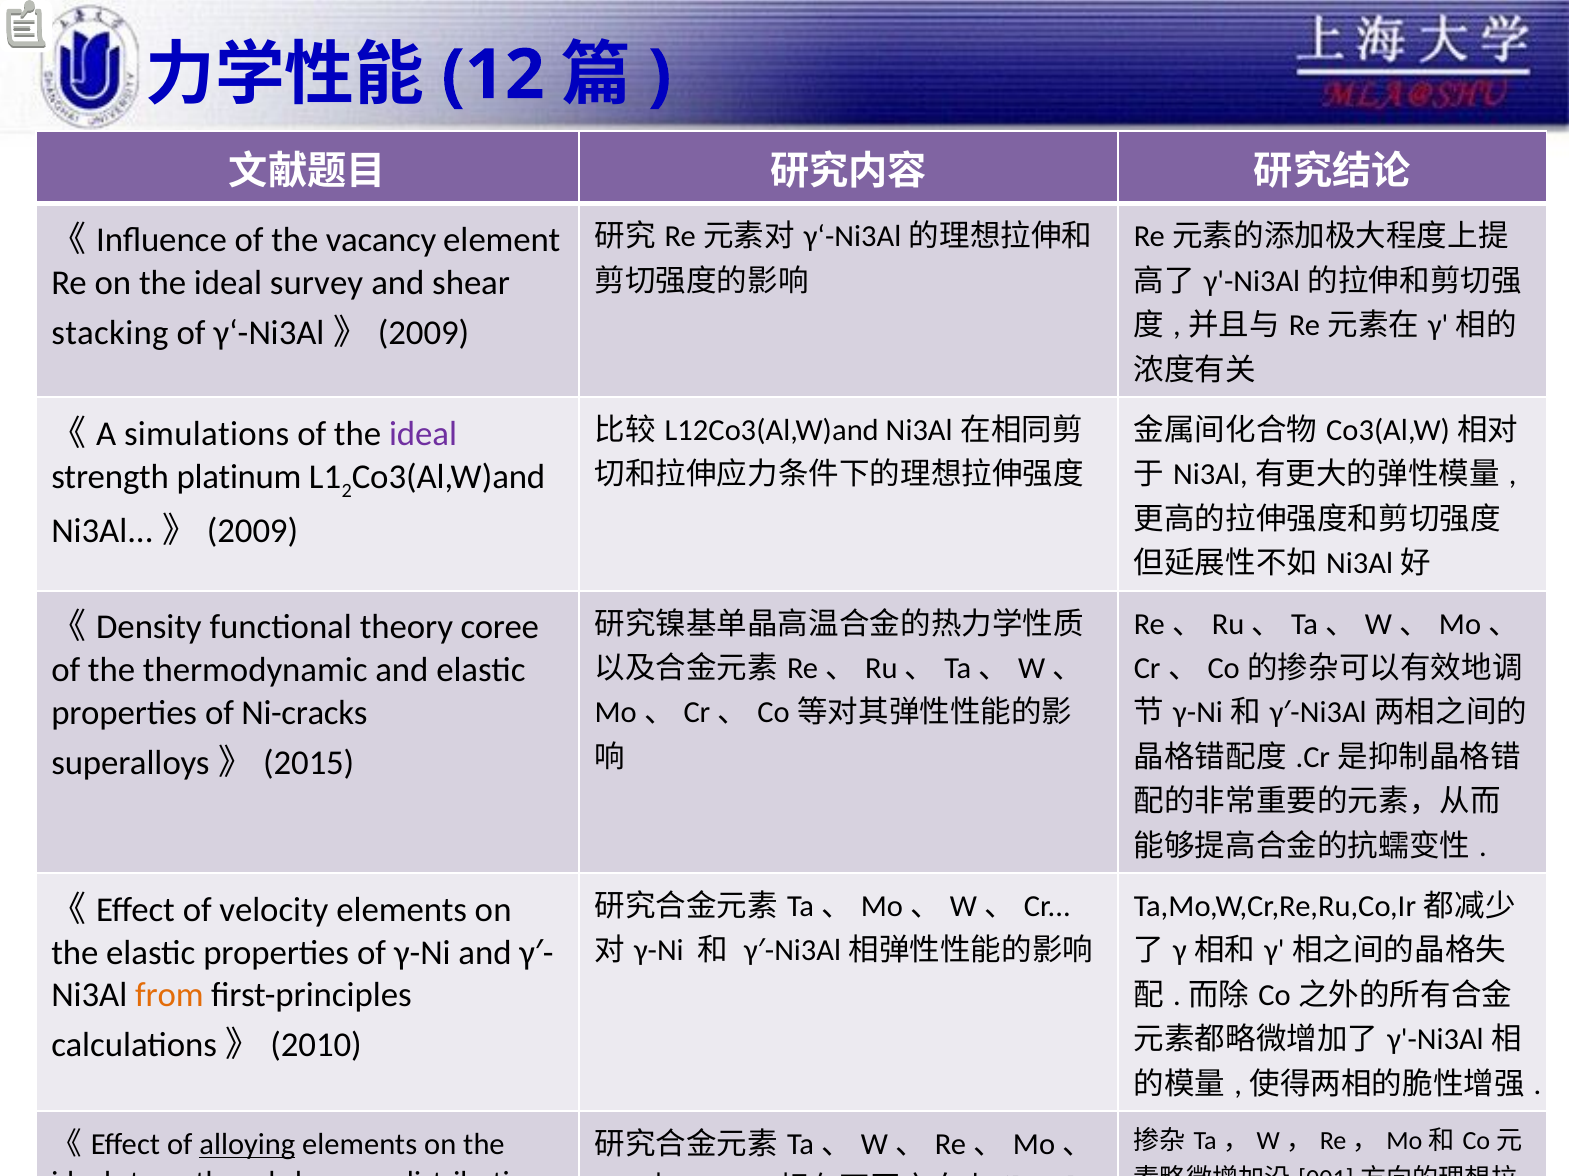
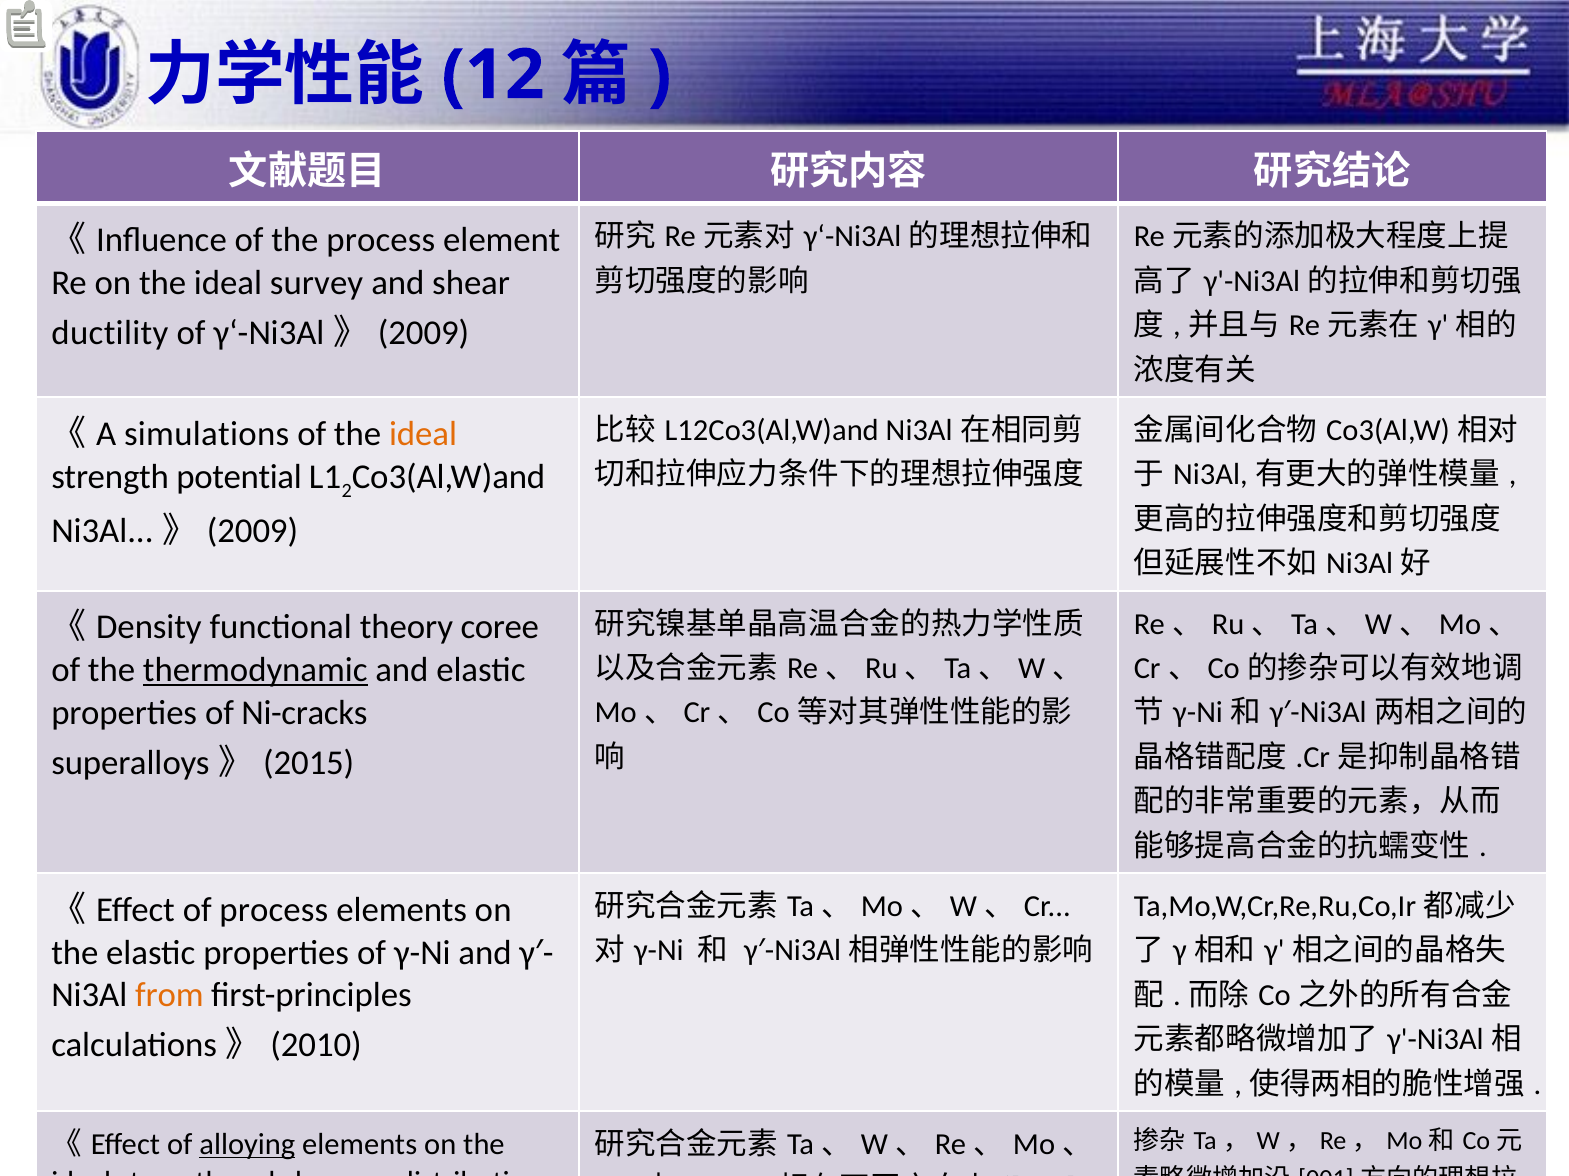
the vacancy: vacancy -> process
stacking: stacking -> ductility
ideal at (423, 434) colour: purple -> orange
platinum: platinum -> potential
thermodynamic underline: none -> present
of velocity: velocity -> process
